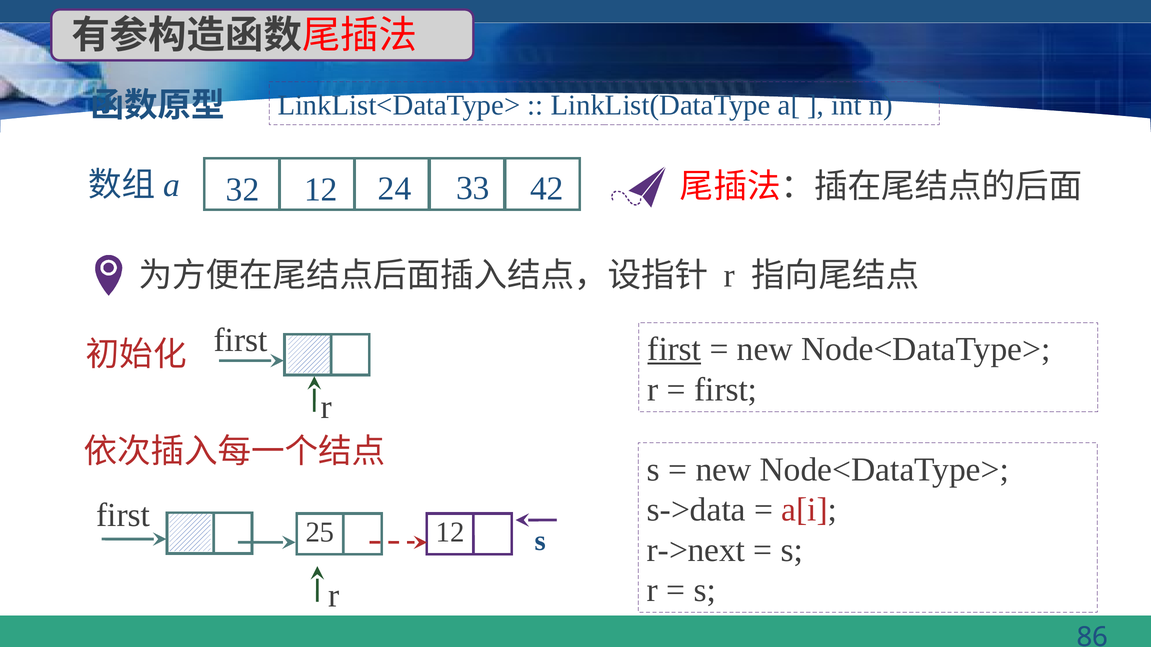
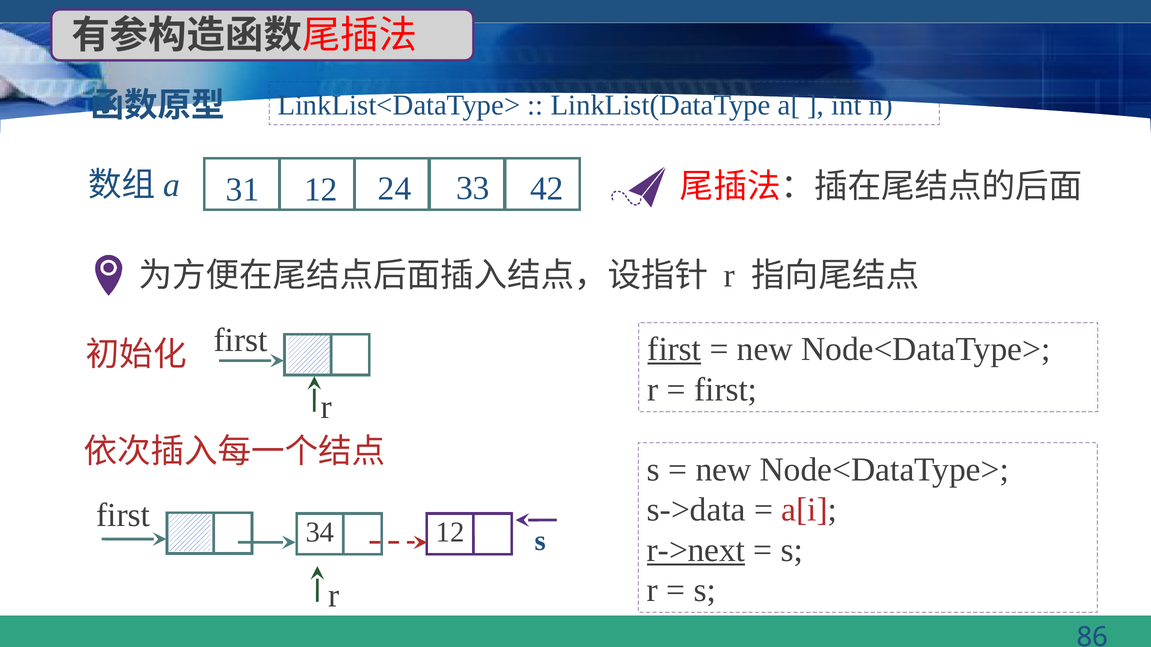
32: 32 -> 31
25: 25 -> 34
r->next underline: none -> present
